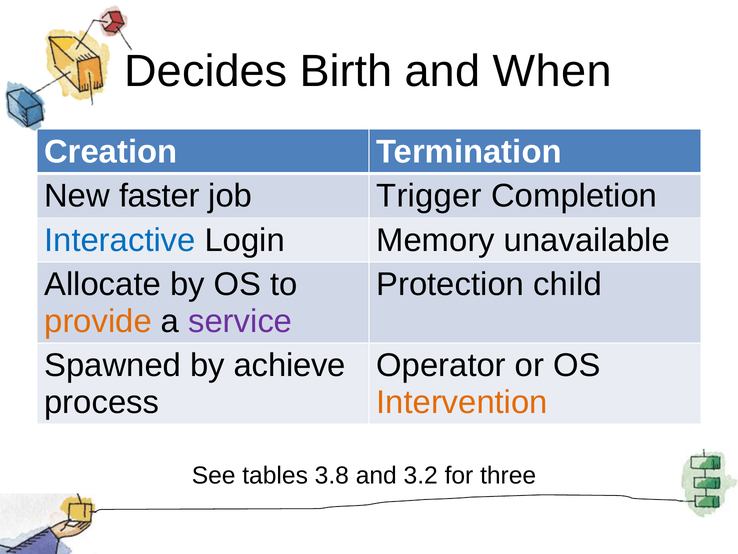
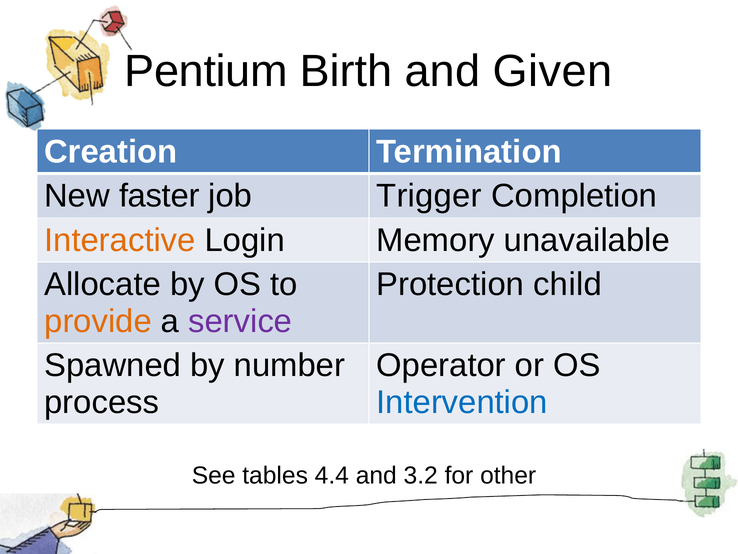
Decides: Decides -> Pentium
When: When -> Given
Interactive colour: blue -> orange
achieve: achieve -> number
Intervention colour: orange -> blue
3.8: 3.8 -> 4.4
three: three -> other
